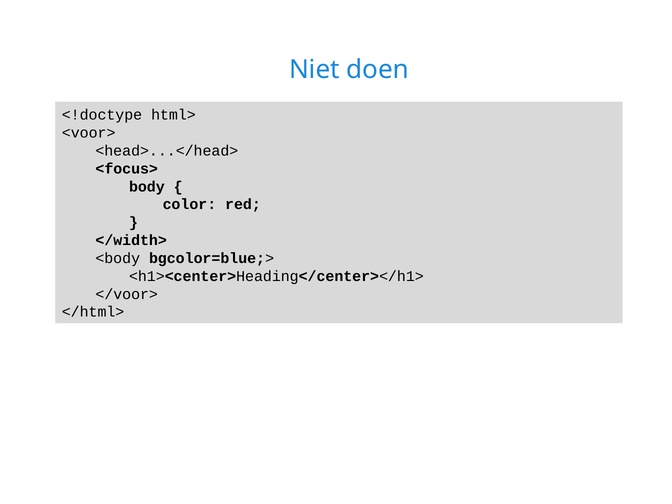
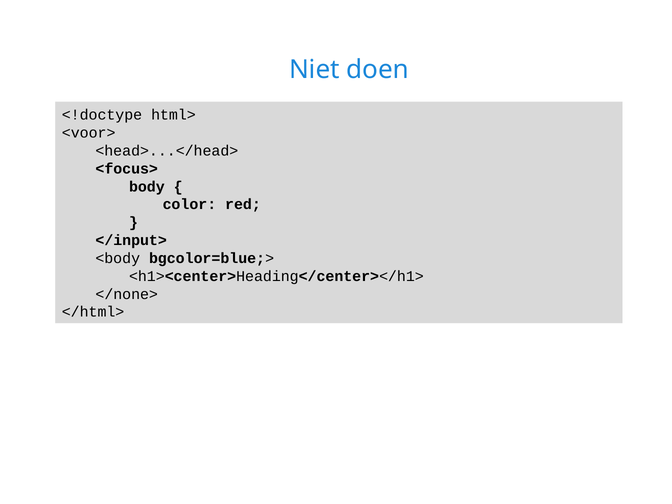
</width>: </width> -> </input>
</voor>: </voor> -> </none>
